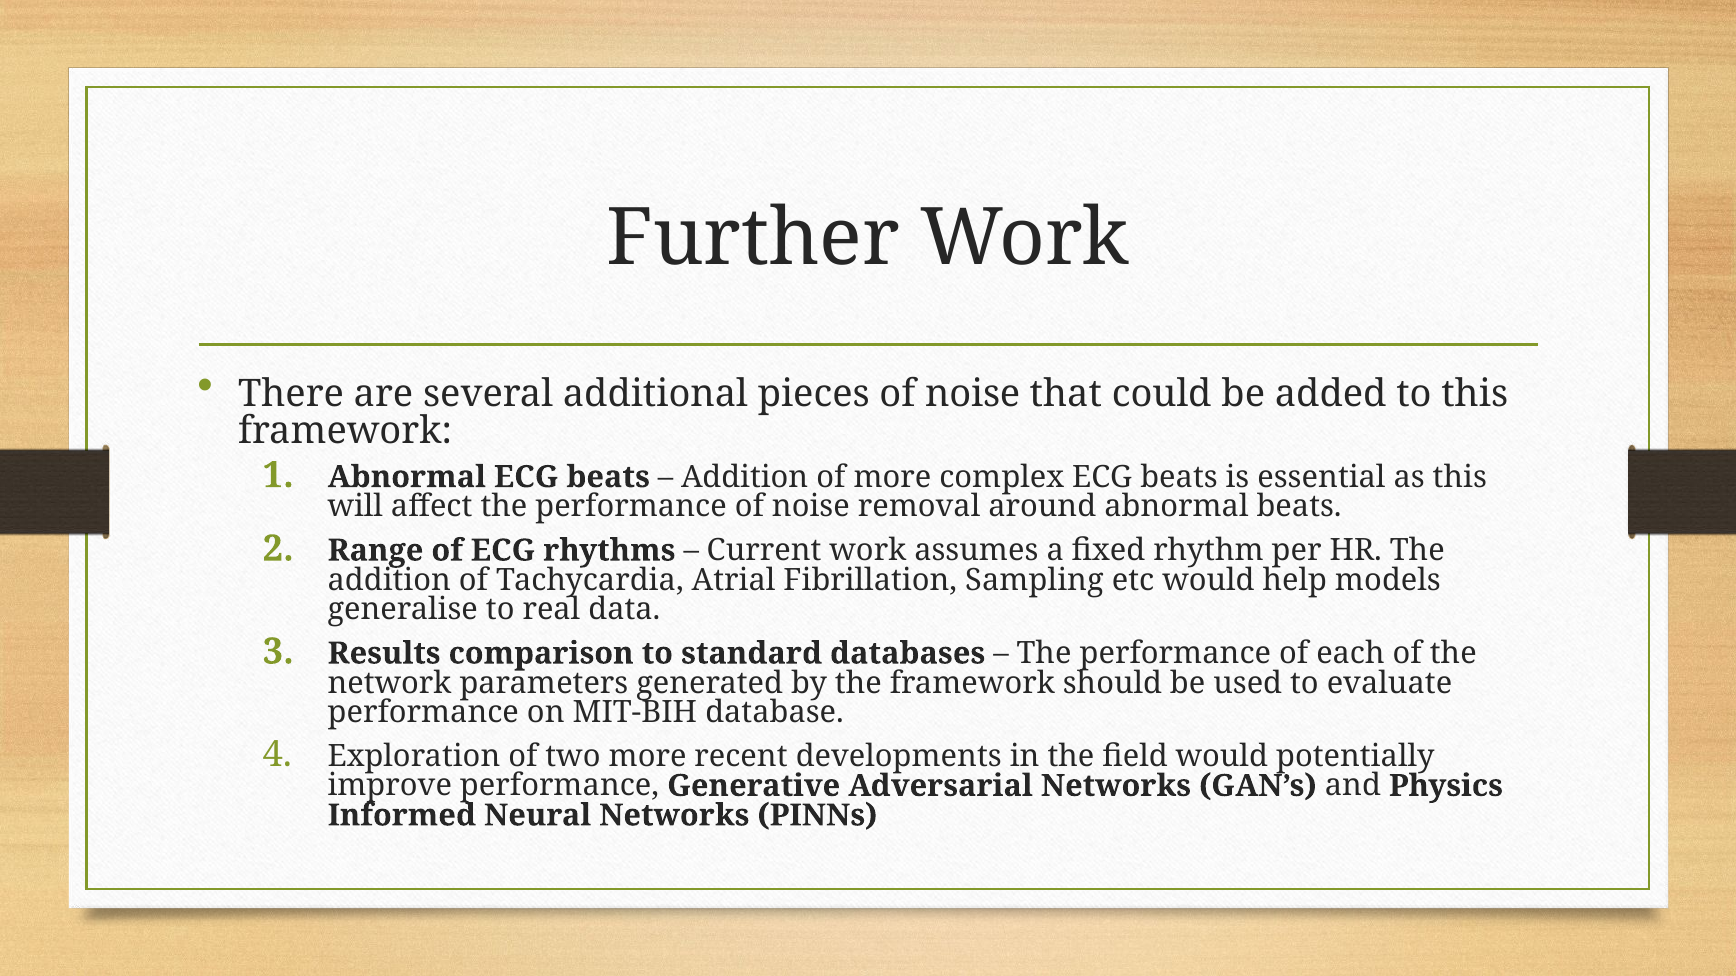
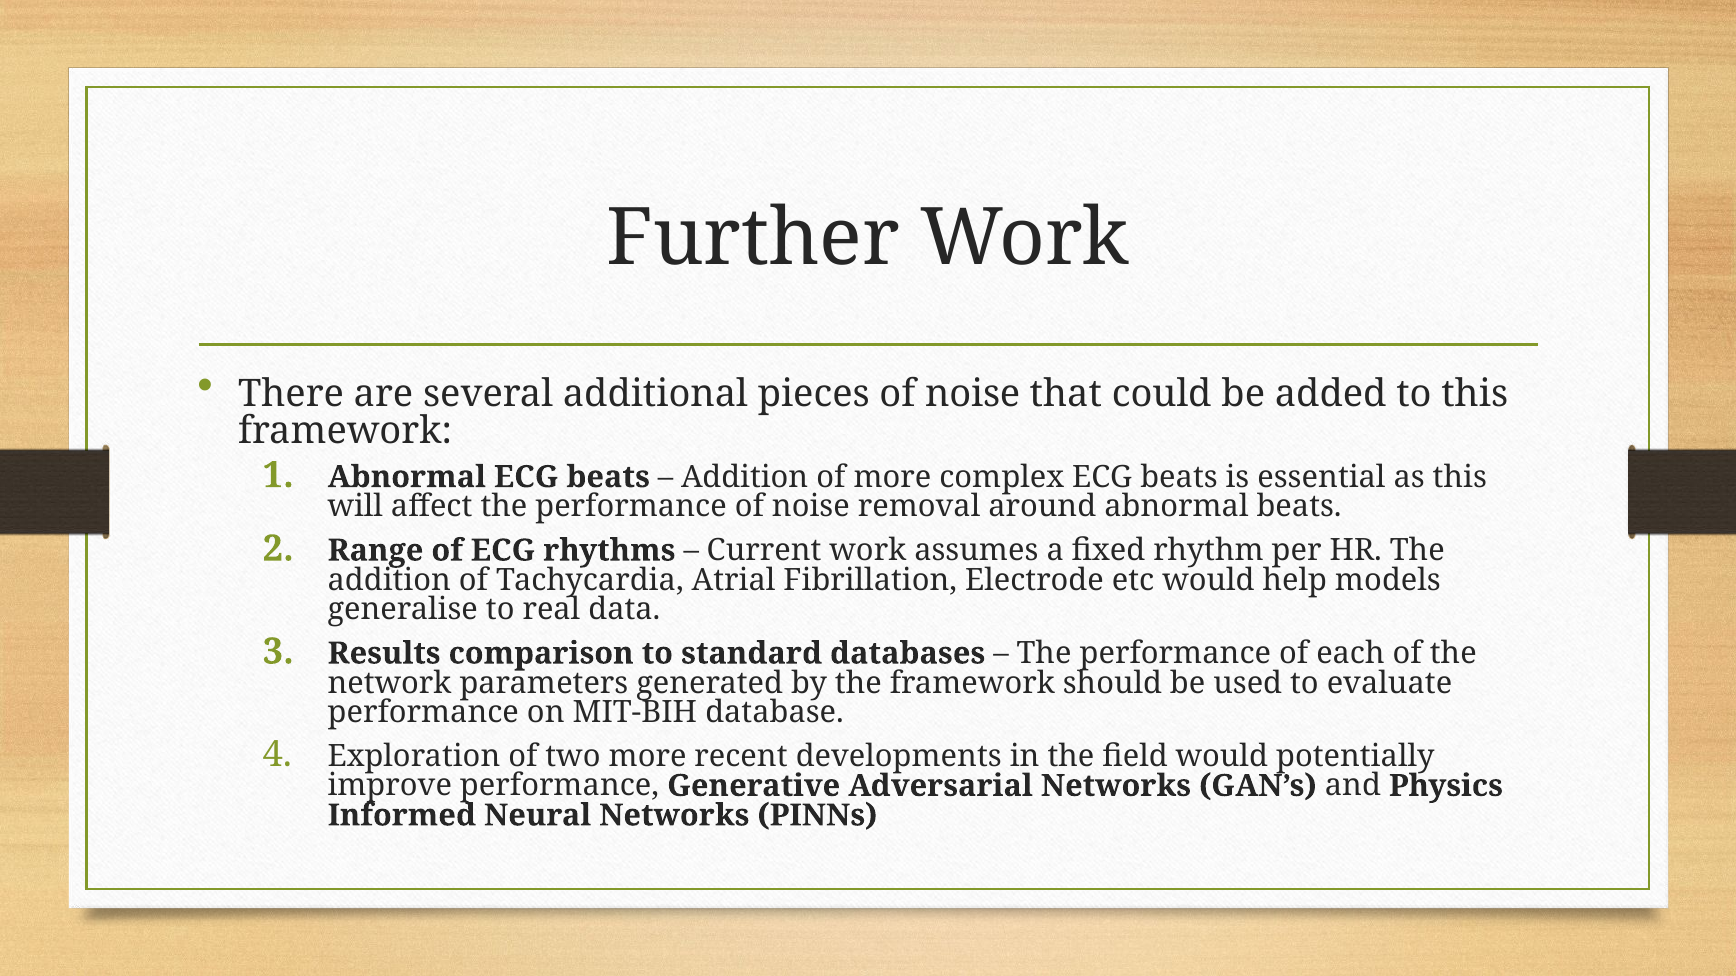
Sampling: Sampling -> Electrode
